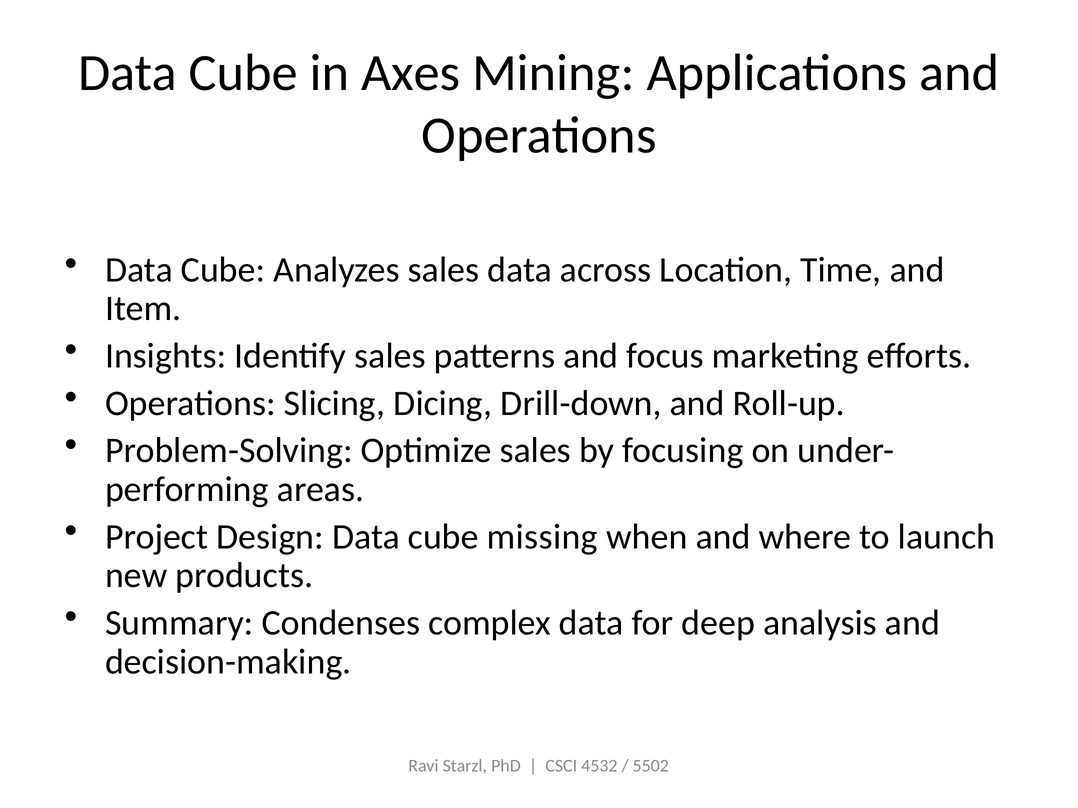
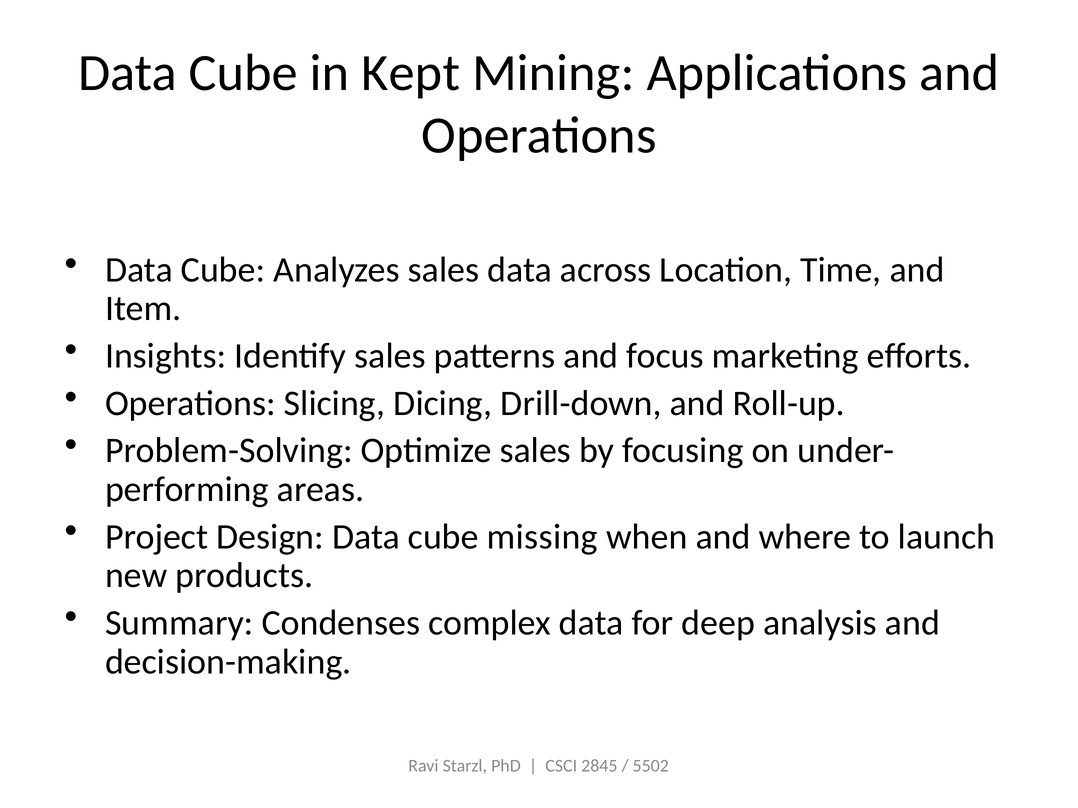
Axes: Axes -> Kept
4532: 4532 -> 2845
